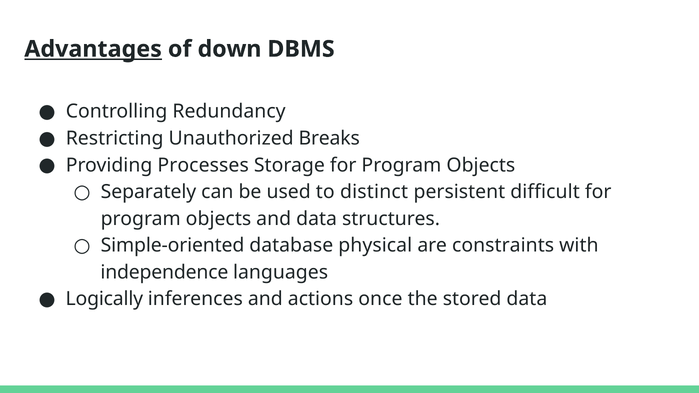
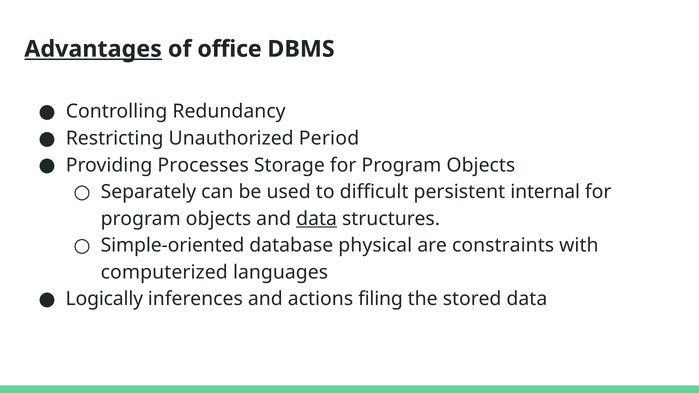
down: down -> office
Breaks: Breaks -> Period
distinct: distinct -> difficult
difficult: difficult -> internal
data at (317, 219) underline: none -> present
independence: independence -> computerized
once: once -> filing
